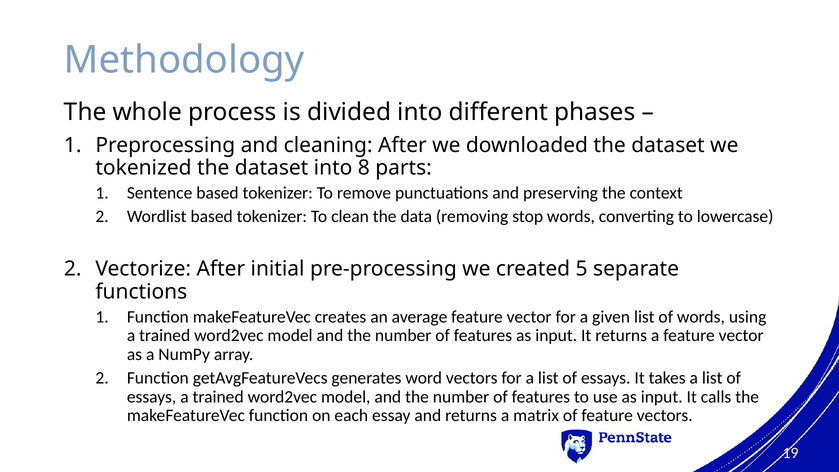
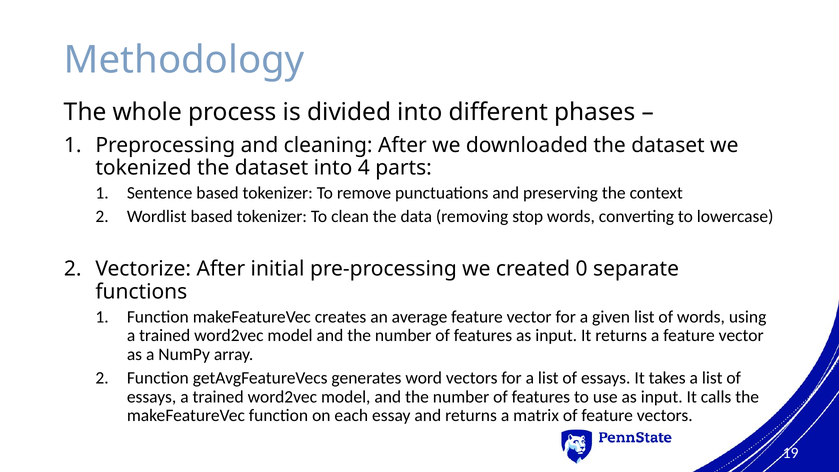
8: 8 -> 4
5: 5 -> 0
